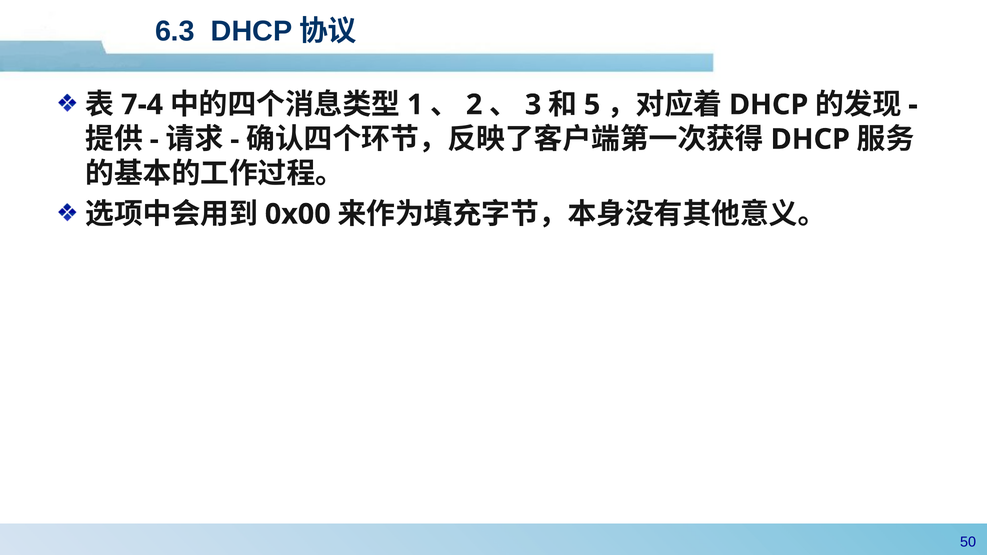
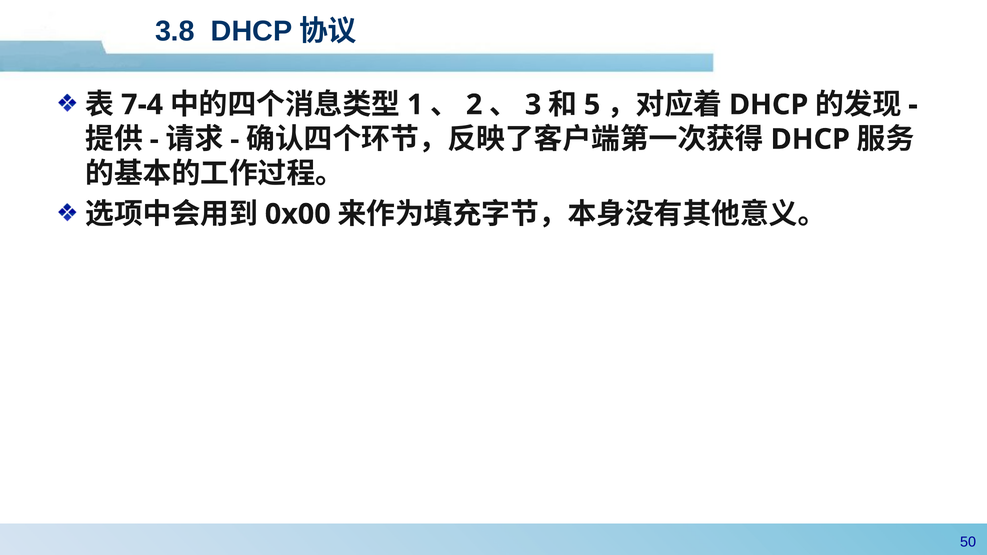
6.3: 6.3 -> 3.8
